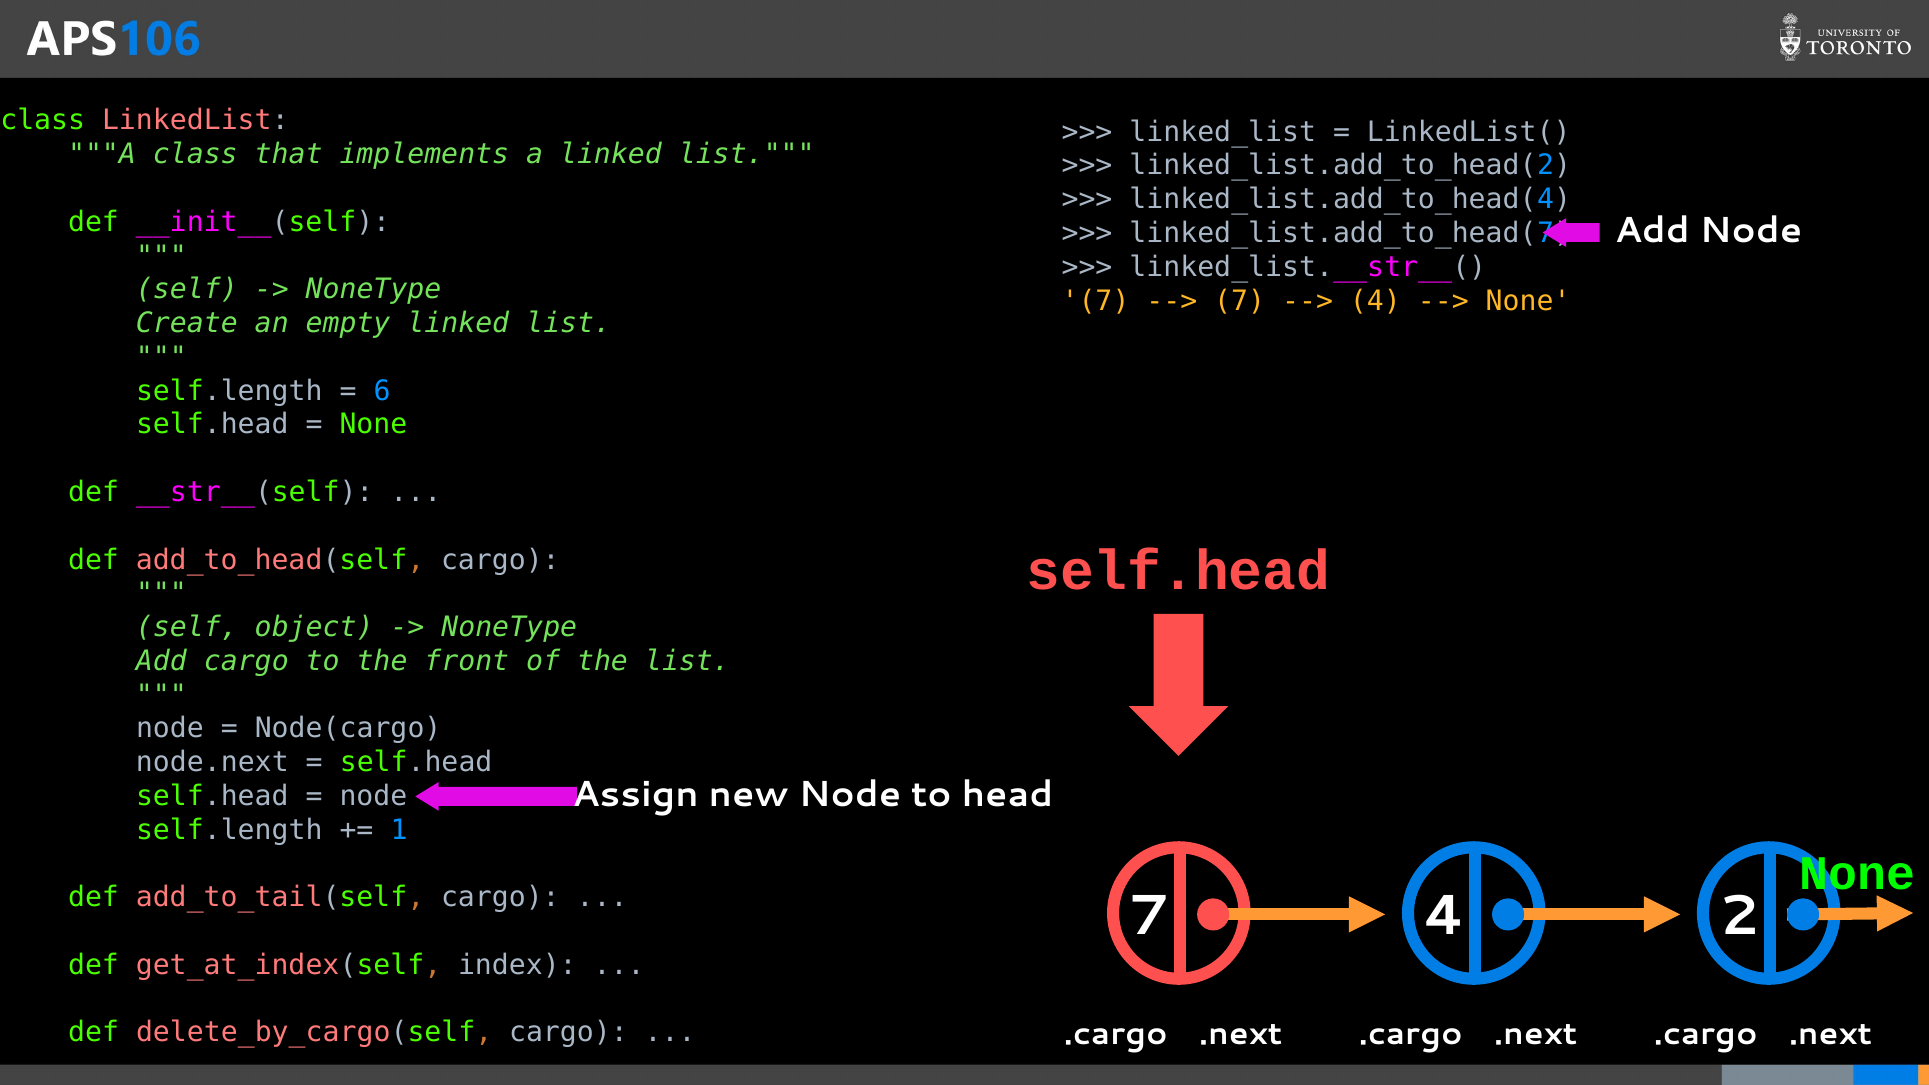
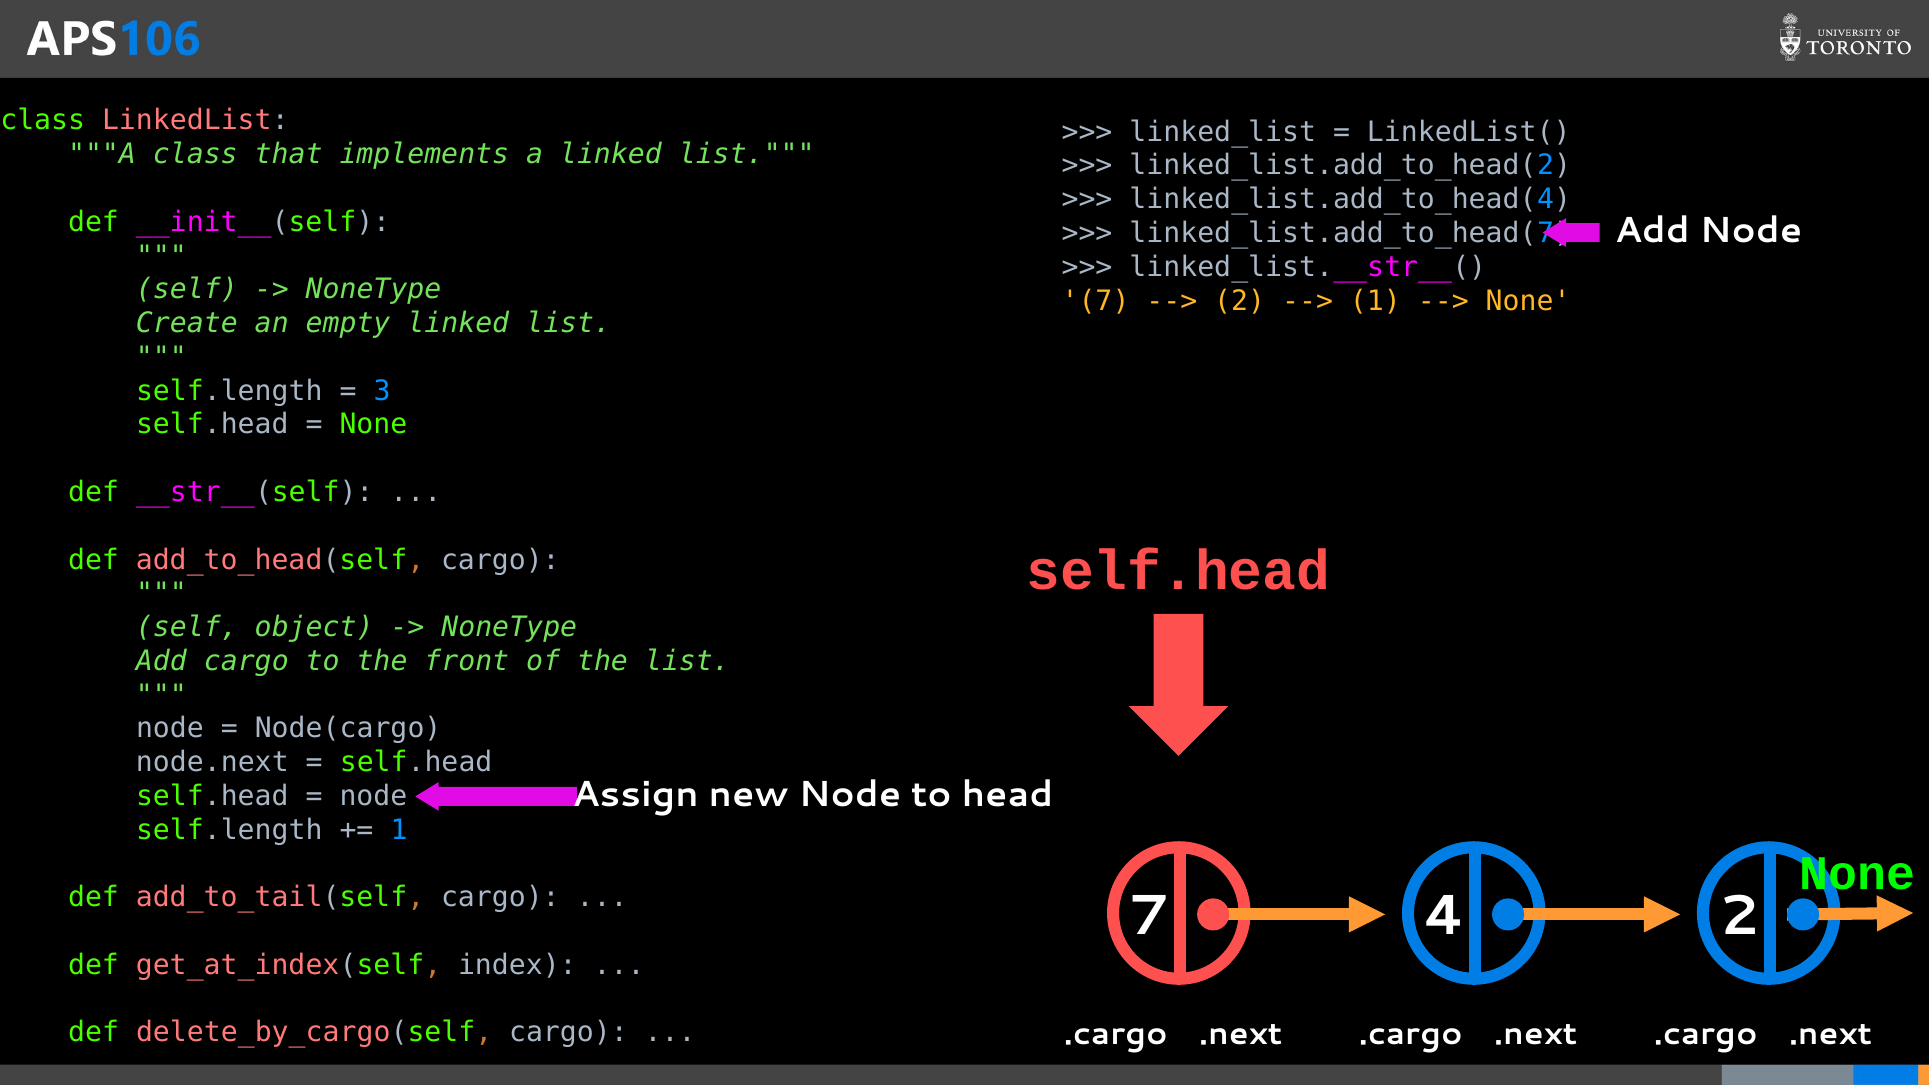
7 at (1240, 301): 7 -> 2
4 at (1375, 301): 4 -> 1
6: 6 -> 3
